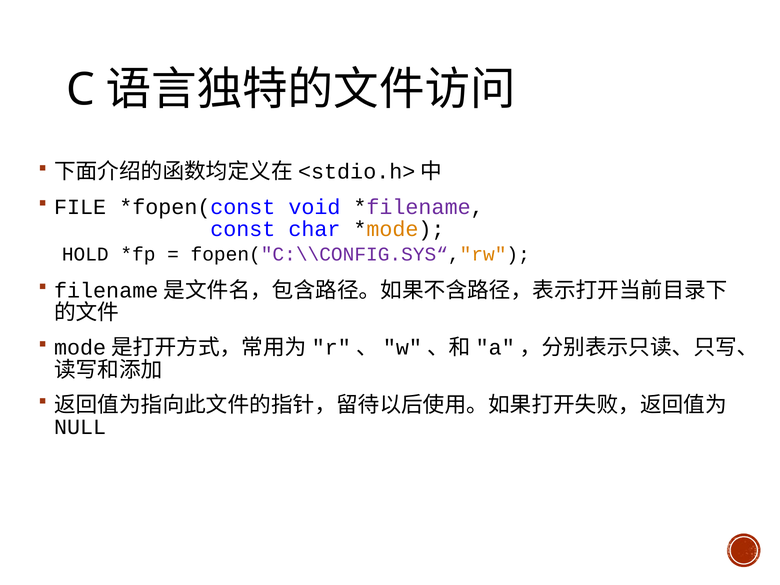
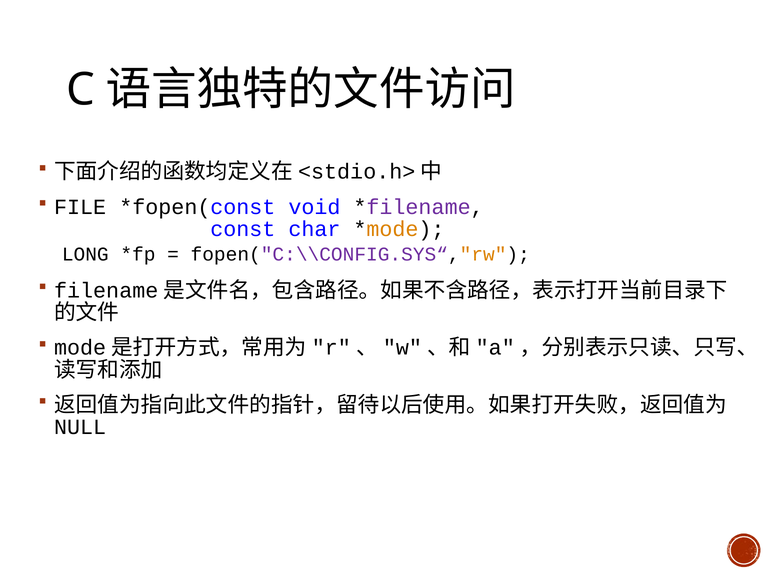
HOLD: HOLD -> LONG
